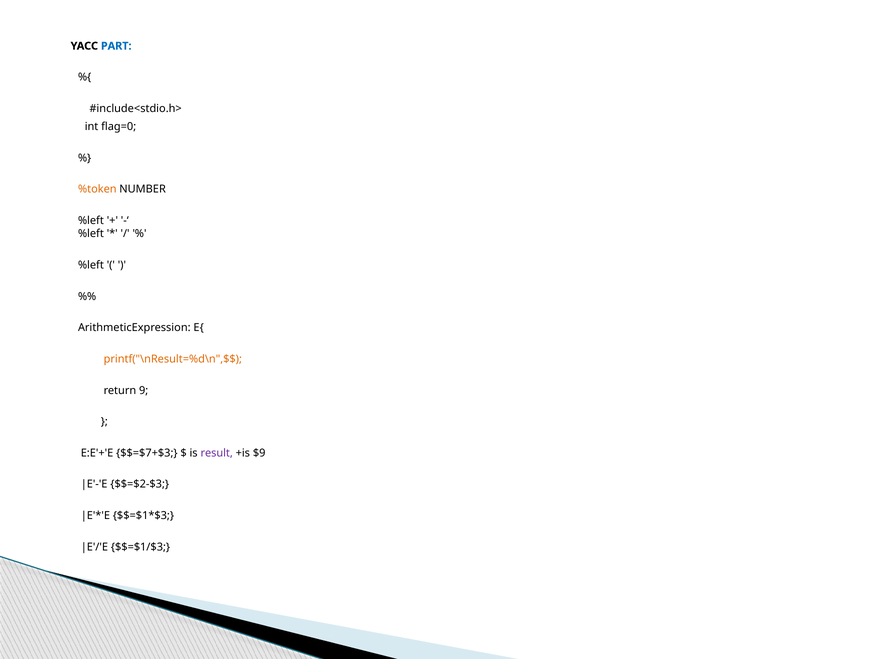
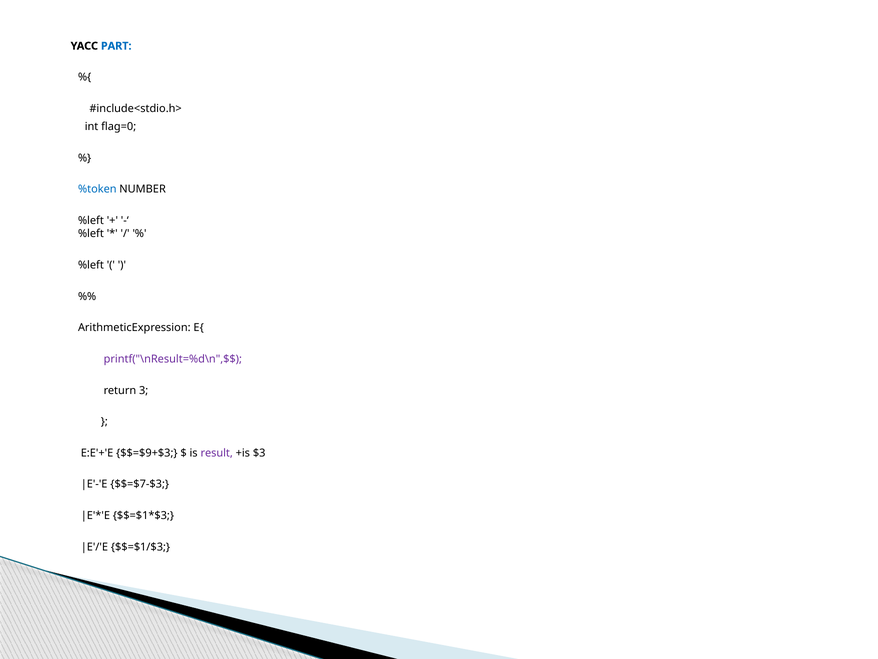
%token colour: orange -> blue
printf("\nResult=%d\n",$$ colour: orange -> purple
9: 9 -> 3
$$=$7+$3: $$=$7+$3 -> $$=$9+$3
$9: $9 -> $3
$$=$2-$3: $$=$2-$3 -> $$=$7-$3
